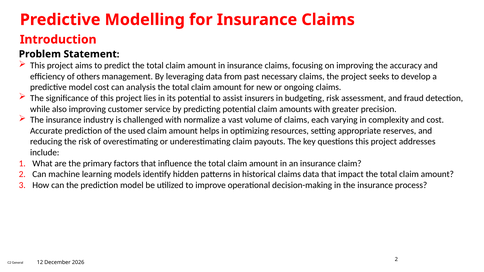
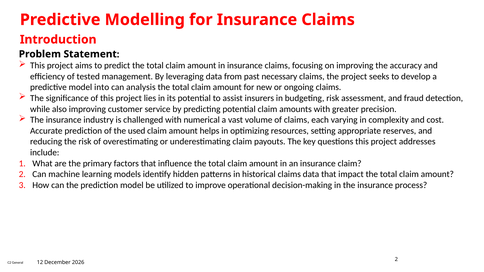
others: others -> tested
model cost: cost -> into
normalize: normalize -> numerical
